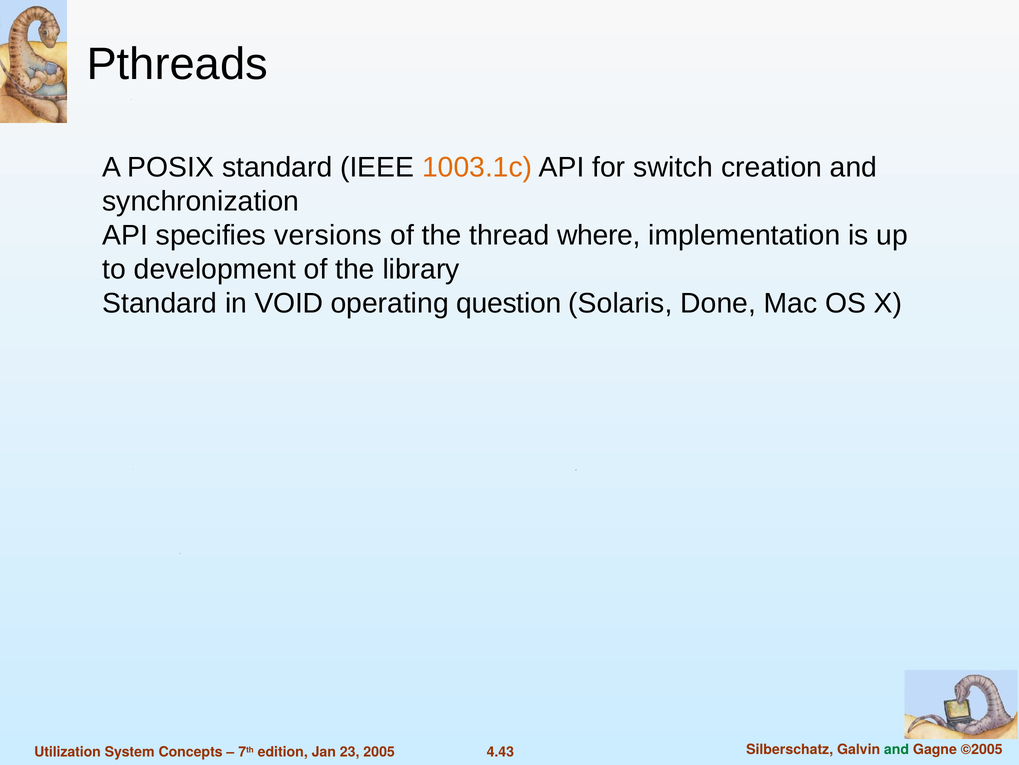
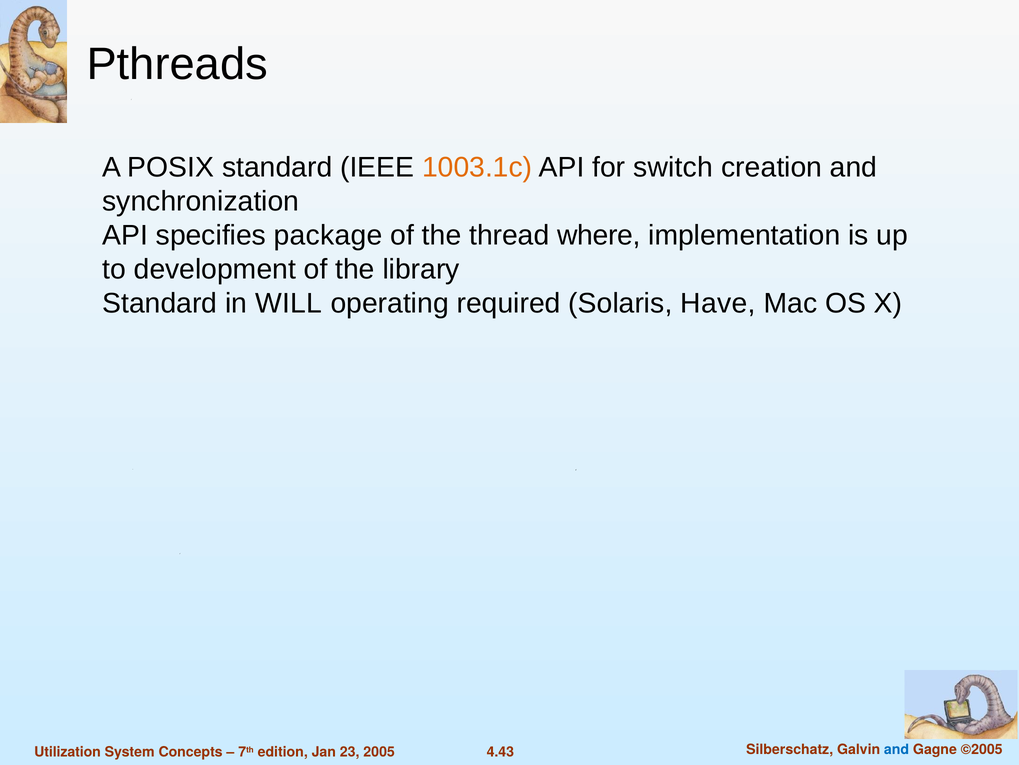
versions: versions -> package
VOID: VOID -> WILL
question: question -> required
Done: Done -> Have
and at (897, 749) colour: green -> blue
